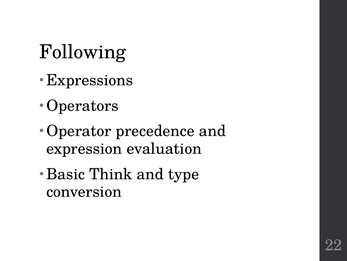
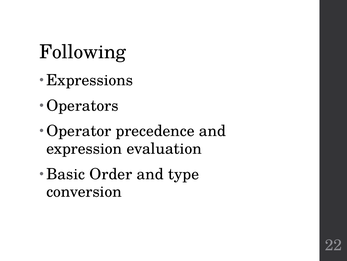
Think: Think -> Order
